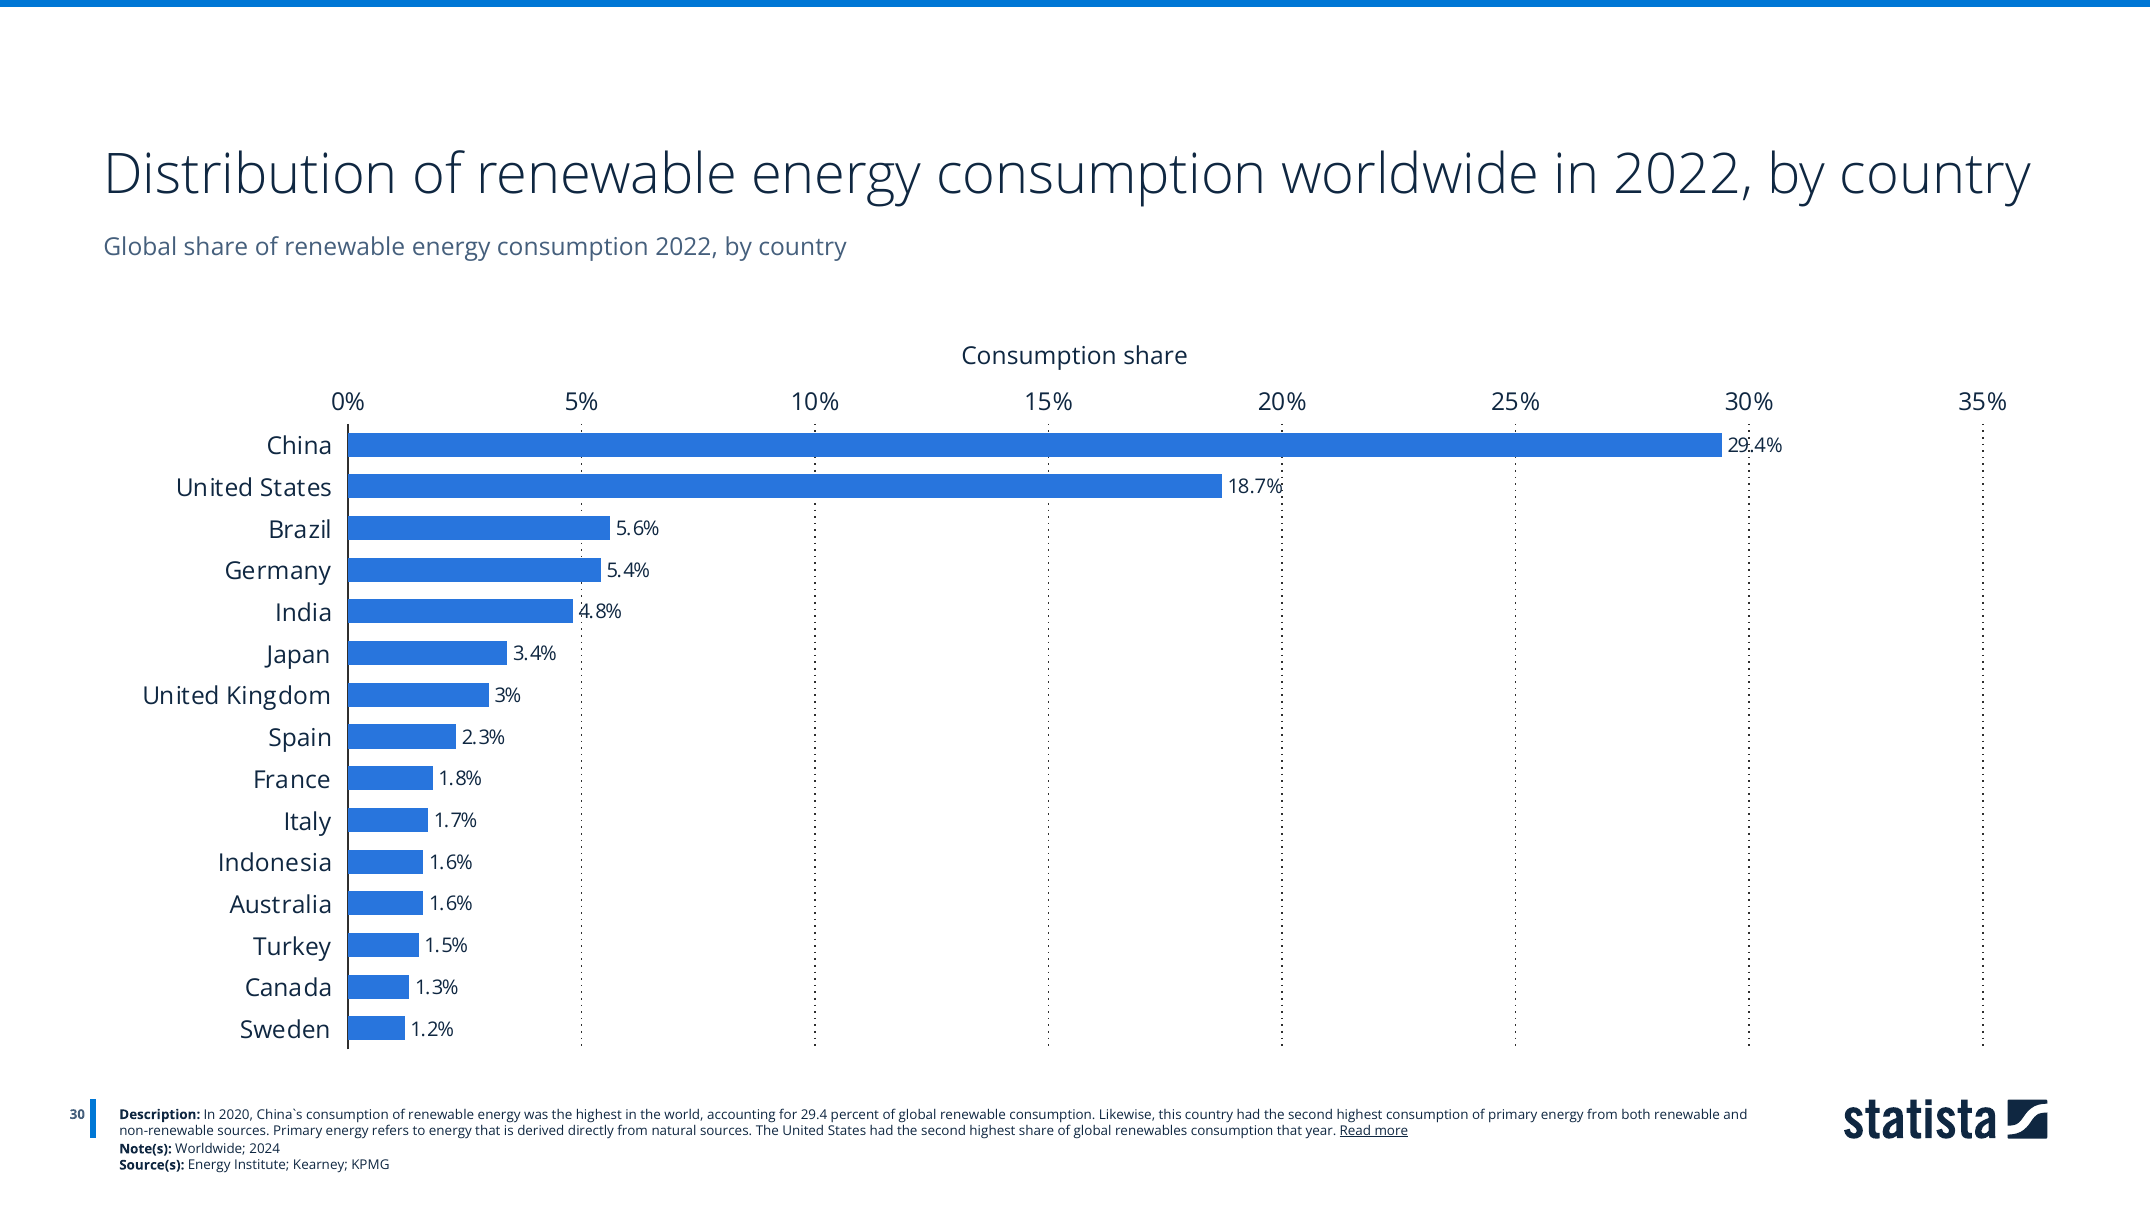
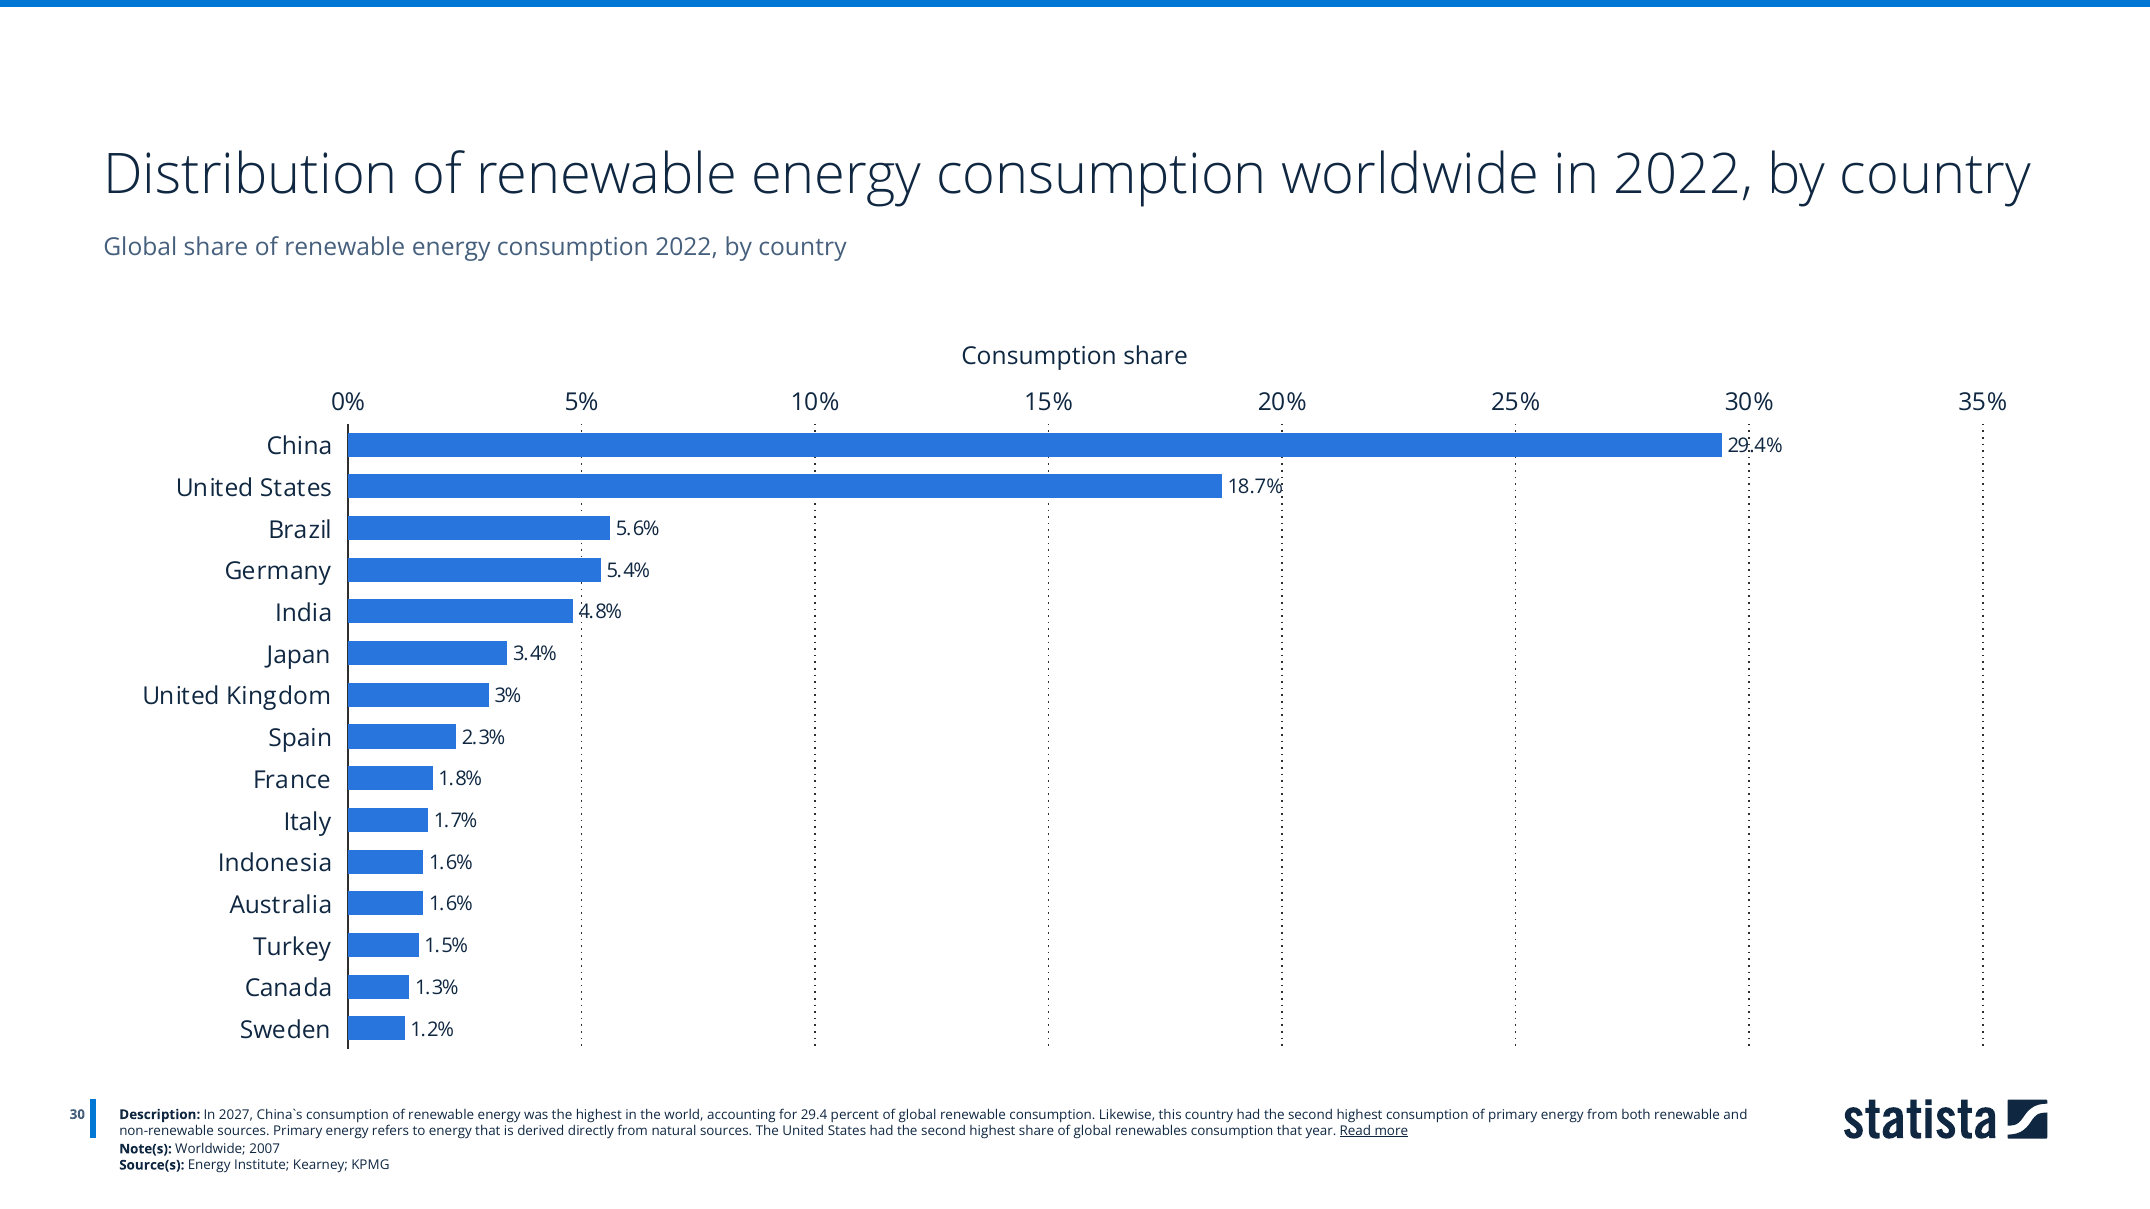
2020: 2020 -> 2027
2024: 2024 -> 2007
